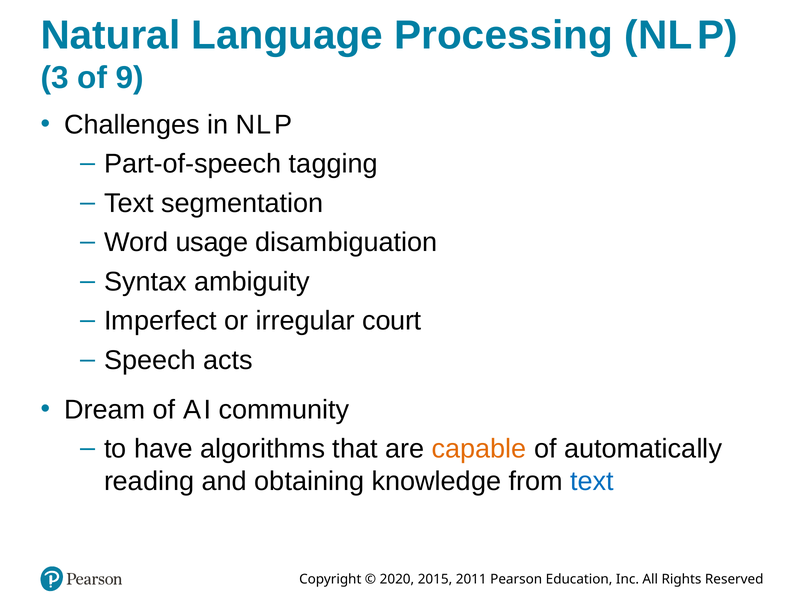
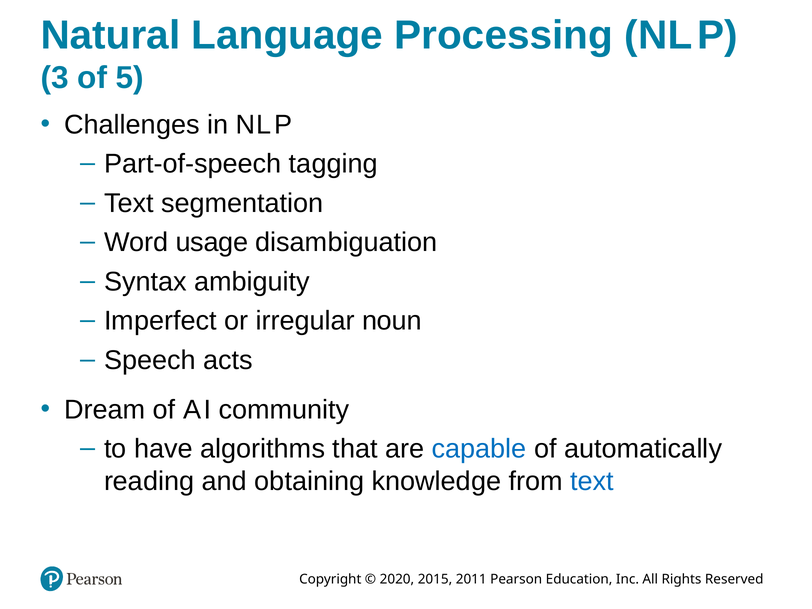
9: 9 -> 5
court: court -> noun
capable colour: orange -> blue
